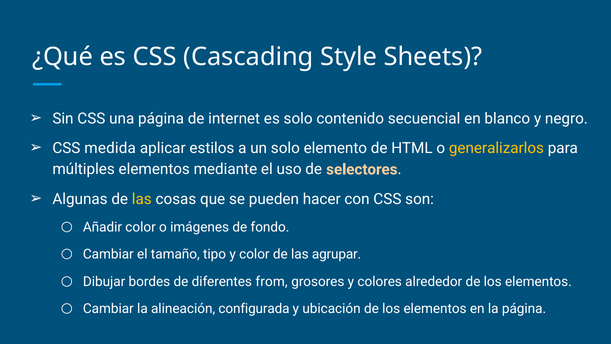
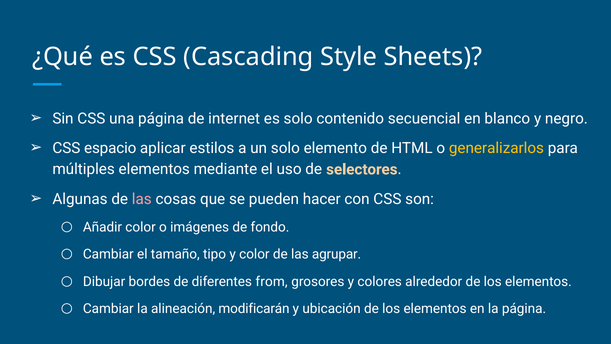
medida: medida -> espacio
las at (142, 199) colour: yellow -> pink
configurada: configurada -> modificarán
